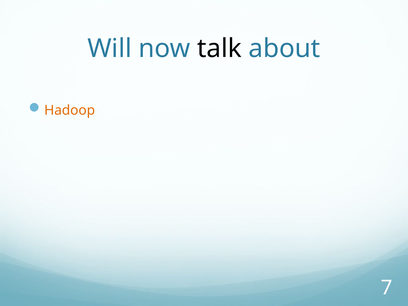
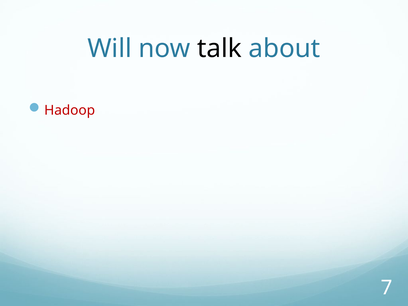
Hadoop colour: orange -> red
